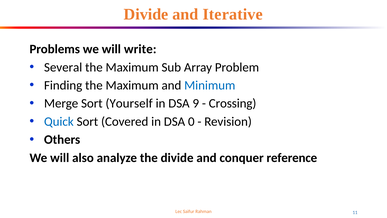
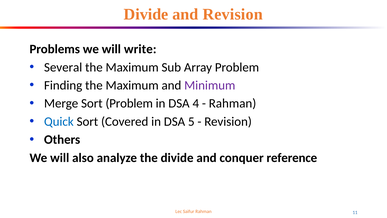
and Iterative: Iterative -> Revision
Minimum colour: blue -> purple
Sort Yourself: Yourself -> Problem
9: 9 -> 4
Crossing at (233, 103): Crossing -> Rahman
0: 0 -> 5
